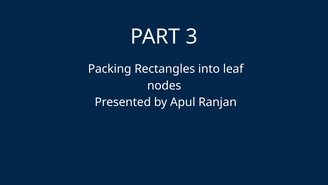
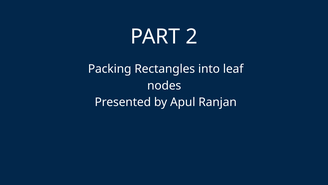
3: 3 -> 2
